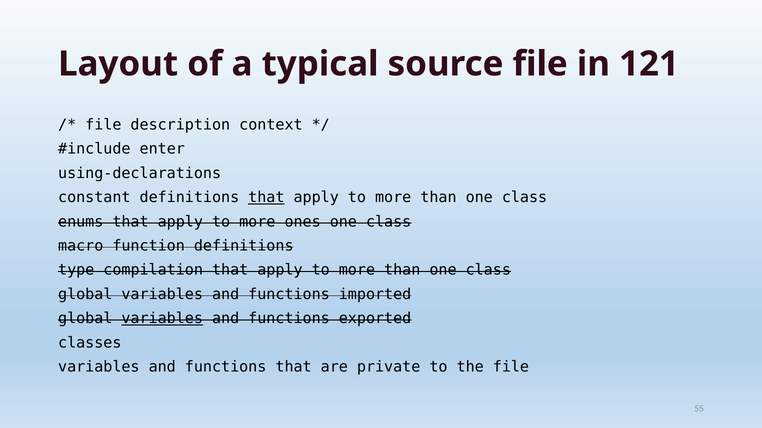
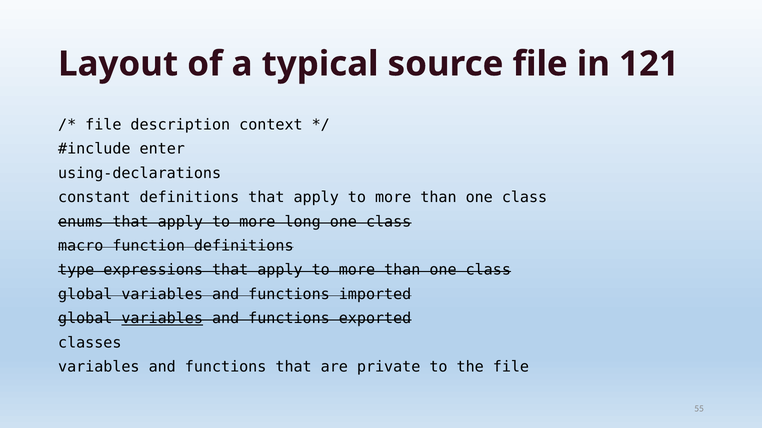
that at (266, 198) underline: present -> none
ones: ones -> long
compilation: compilation -> expressions
